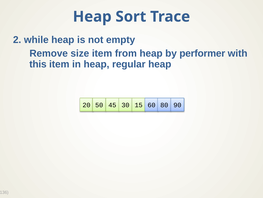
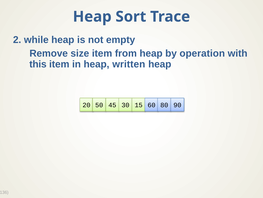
performer: performer -> operation
regular: regular -> written
